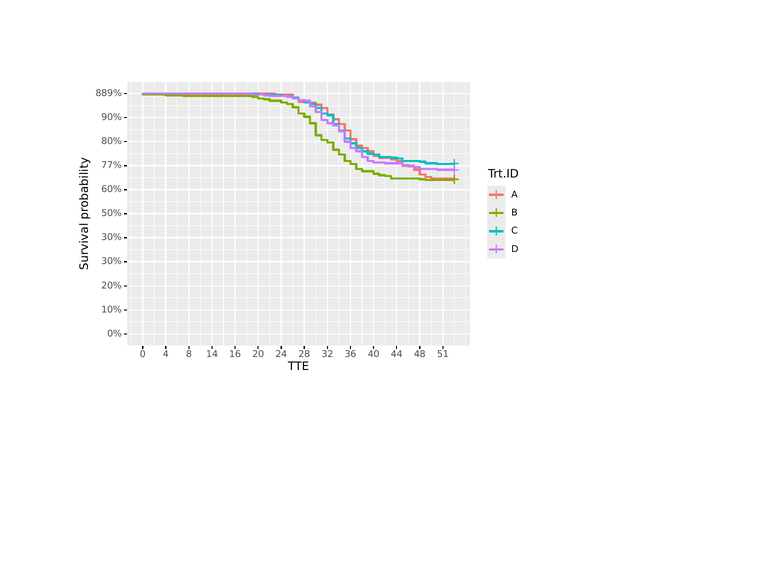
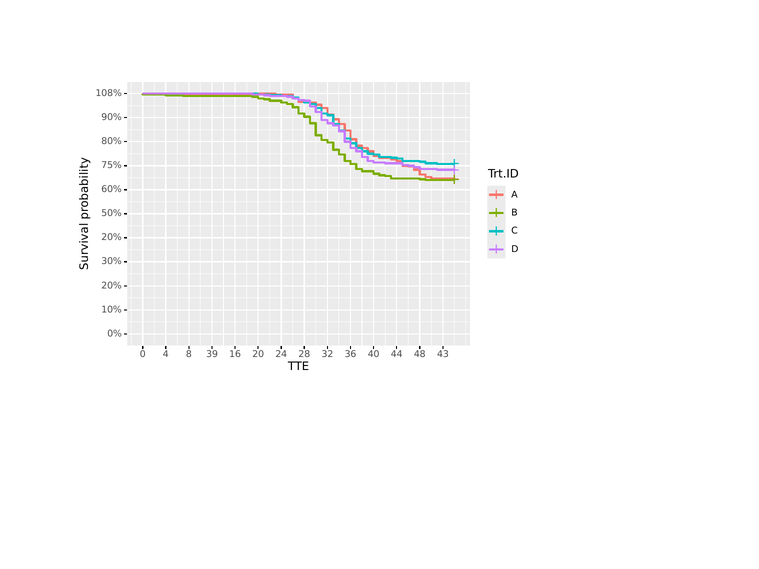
889%: 889% -> 108%
77%: 77% -> 75%
30% at (112, 237): 30% -> 20%
14: 14 -> 39
51: 51 -> 43
